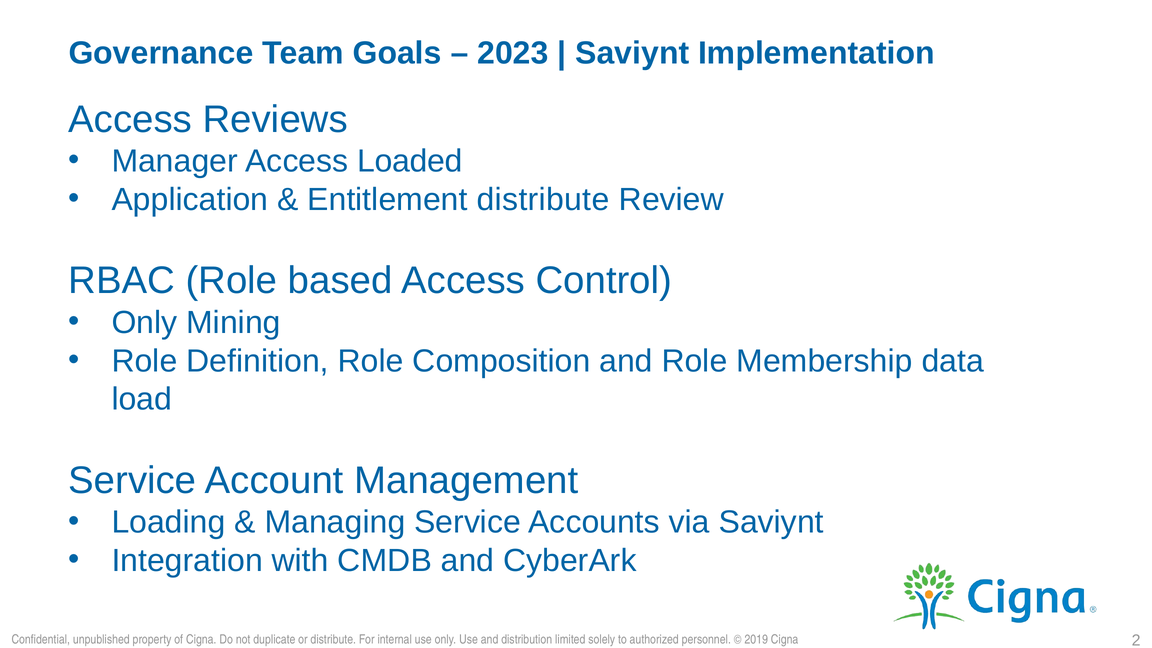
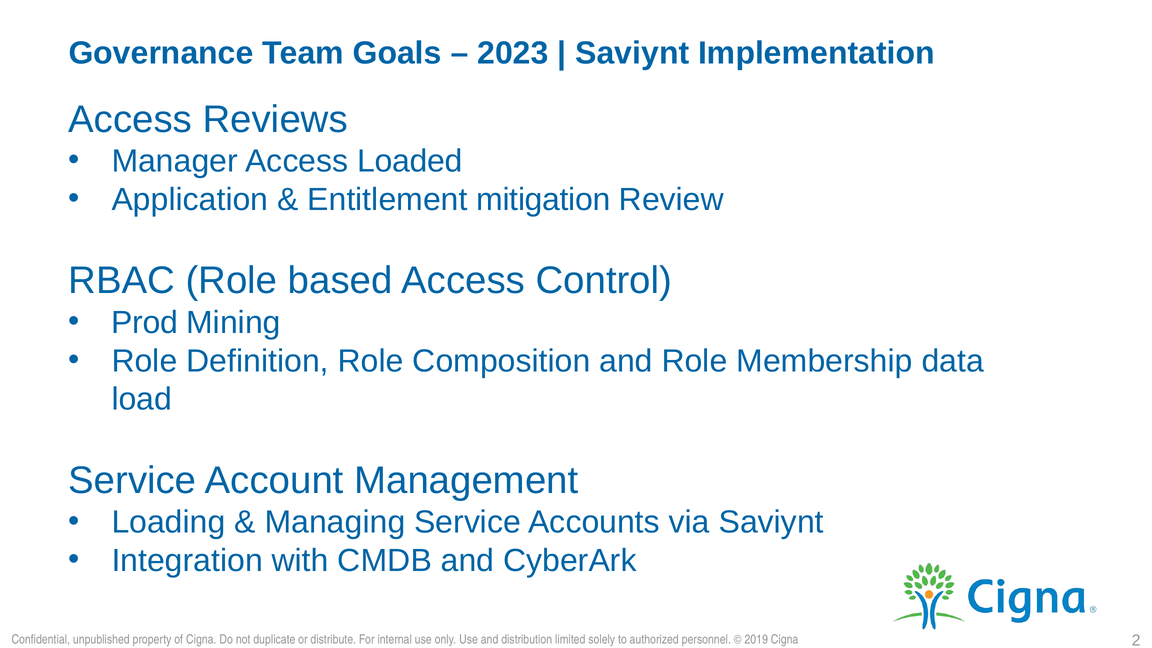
Entitlement distribute: distribute -> mitigation
Only at (144, 323): Only -> Prod
